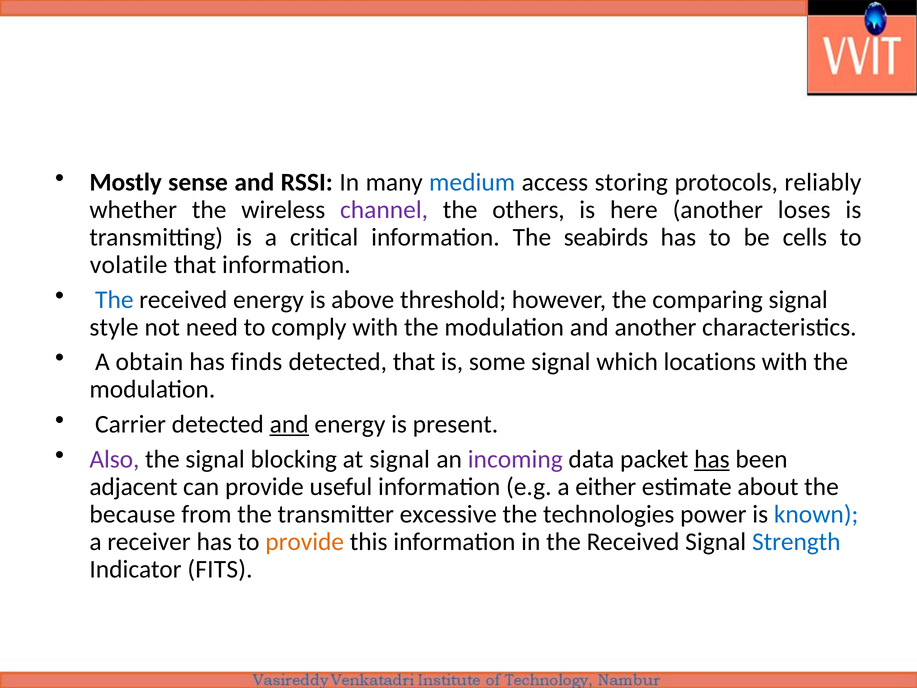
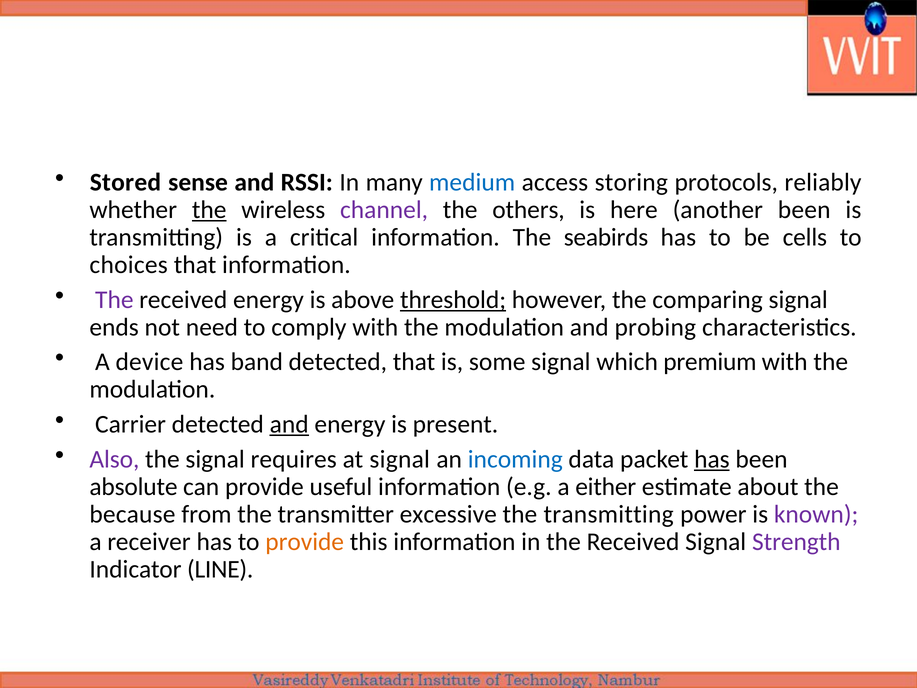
Mostly: Mostly -> Stored
the at (209, 210) underline: none -> present
another loses: loses -> been
volatile: volatile -> choices
The at (114, 300) colour: blue -> purple
threshold underline: none -> present
style: style -> ends
and another: another -> probing
obtain: obtain -> device
finds: finds -> band
locations: locations -> premium
blocking: blocking -> requires
incoming colour: purple -> blue
adjacent: adjacent -> absolute
the technologies: technologies -> transmitting
known colour: blue -> purple
Strength colour: blue -> purple
FITS: FITS -> LINE
